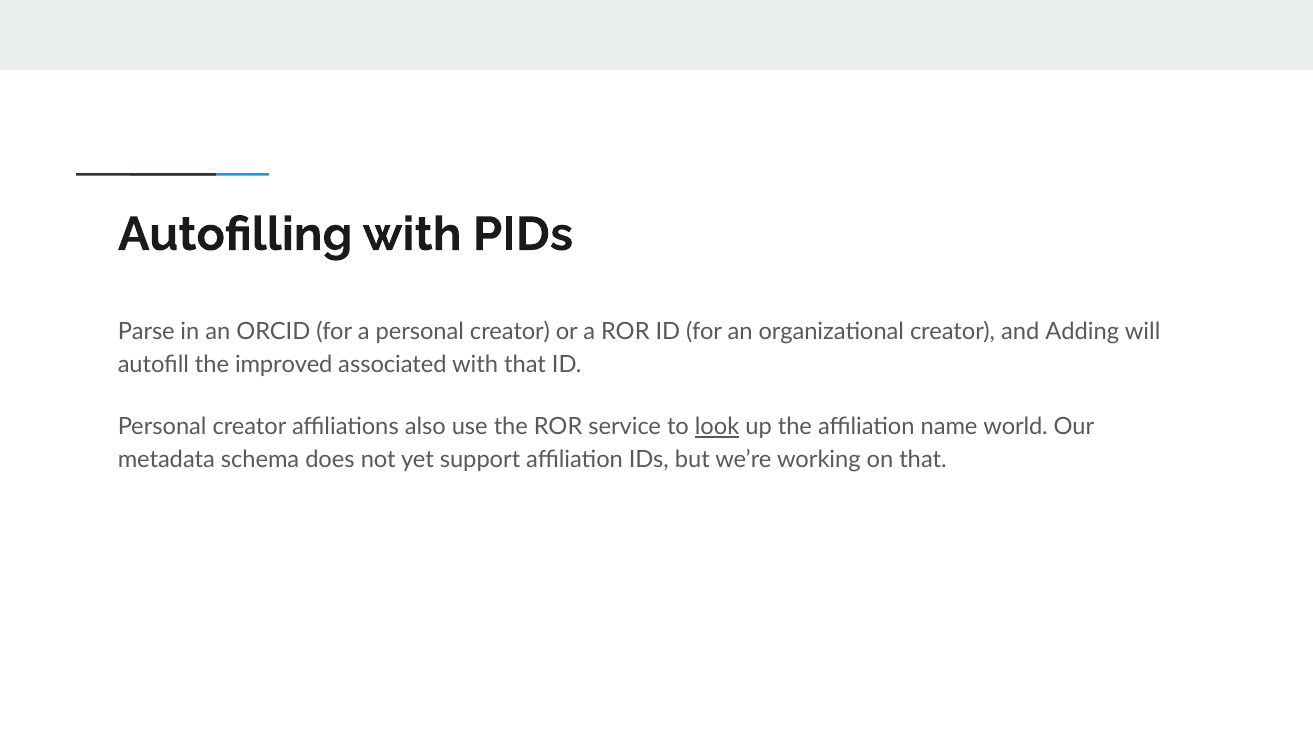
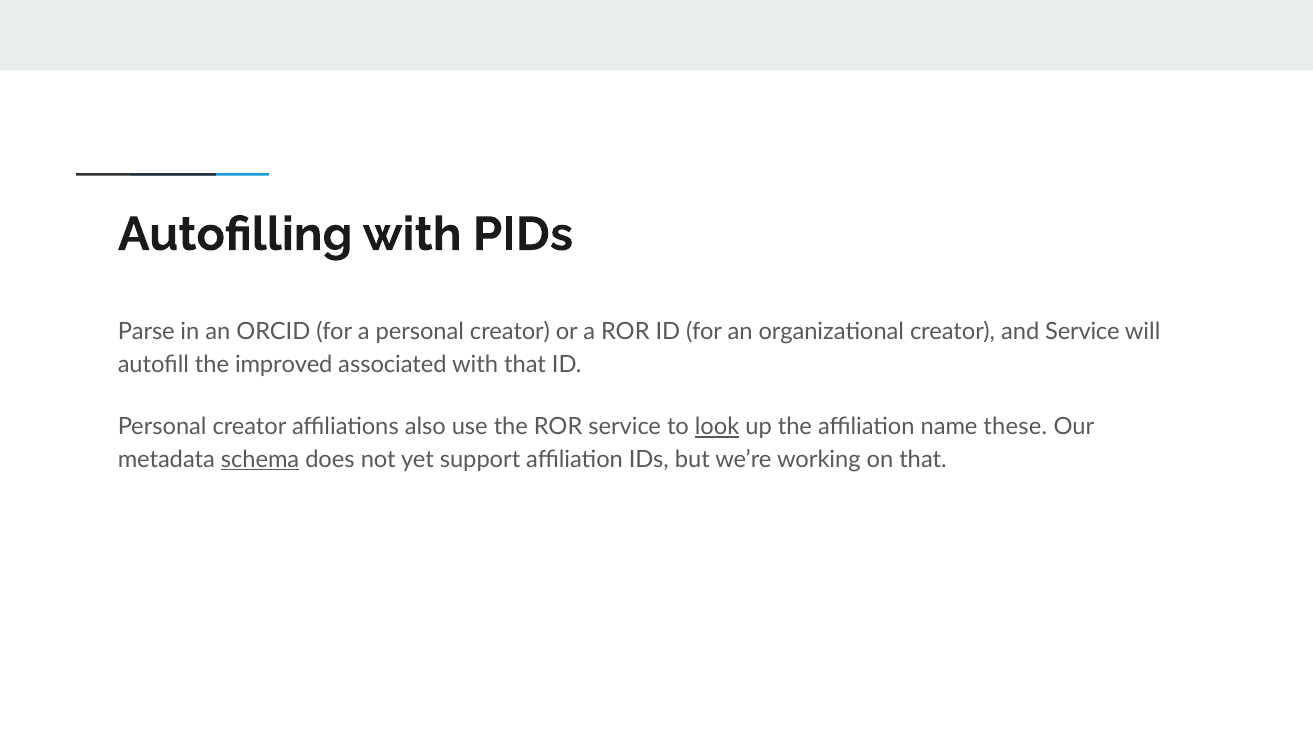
and Adding: Adding -> Service
world: world -> these
schema underline: none -> present
